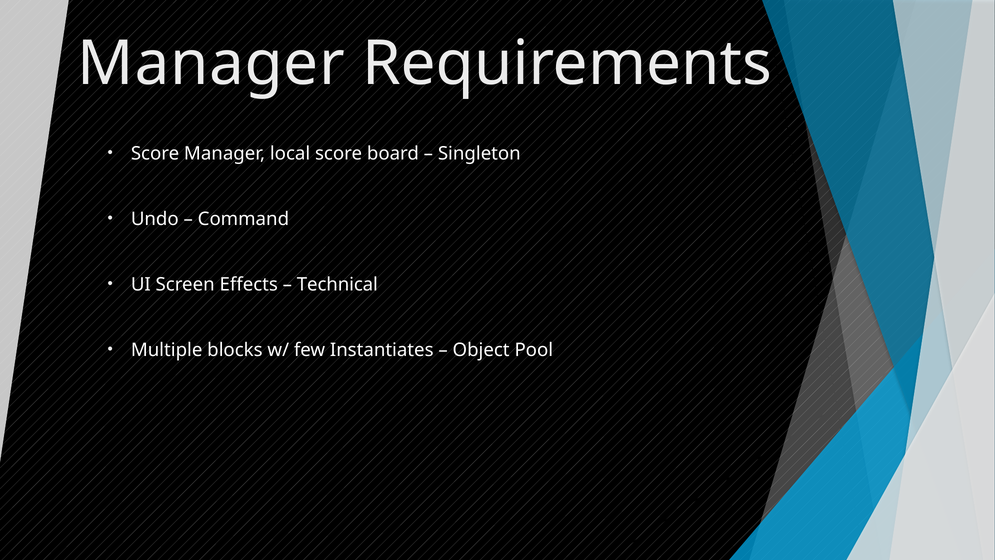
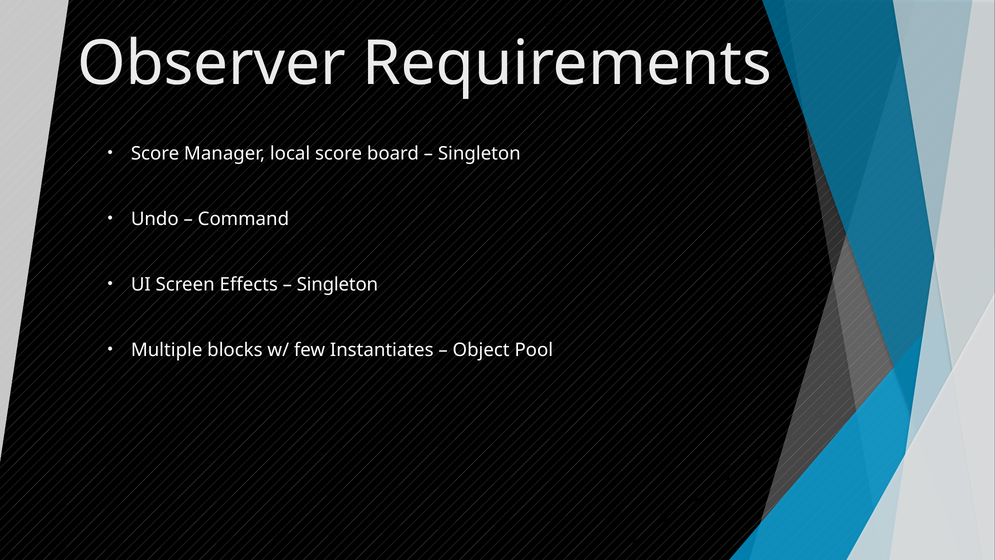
Manager at (211, 63): Manager -> Observer
Technical at (337, 284): Technical -> Singleton
